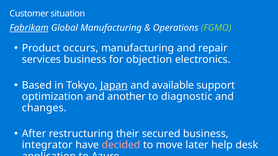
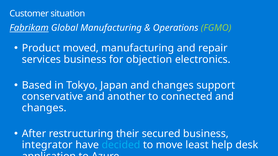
occurs: occurs -> moved
Japan underline: present -> none
available at (173, 86): available -> changes
optimization: optimization -> conservative
diagnostic: diagnostic -> connected
decided colour: pink -> light blue
later: later -> least
